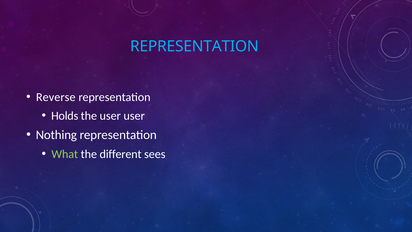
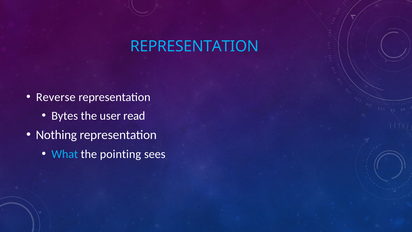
Holds: Holds -> Bytes
user user: user -> read
What colour: light green -> light blue
different: different -> pointing
